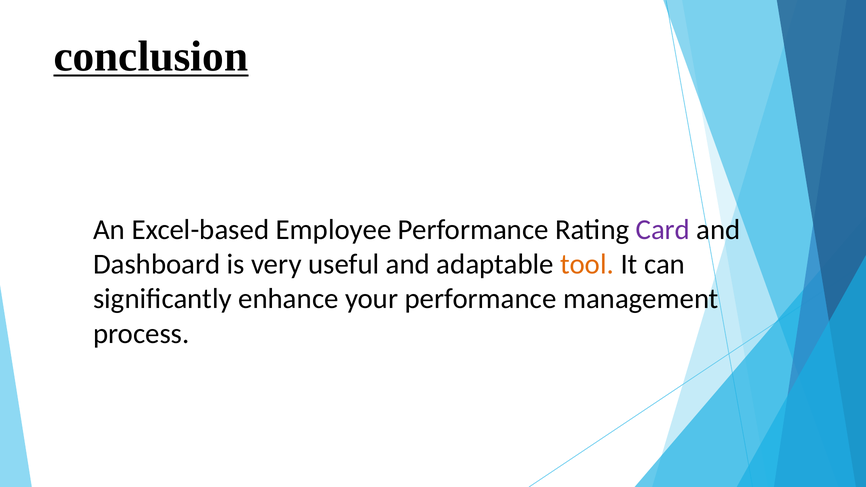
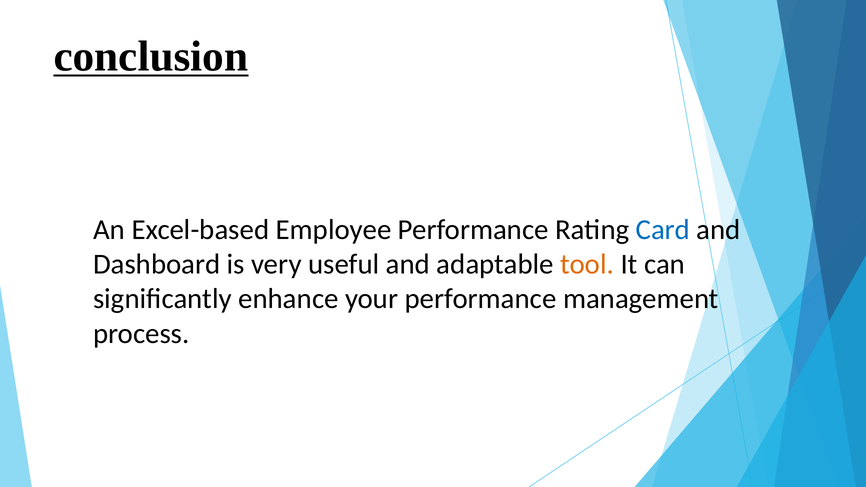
Card colour: purple -> blue
